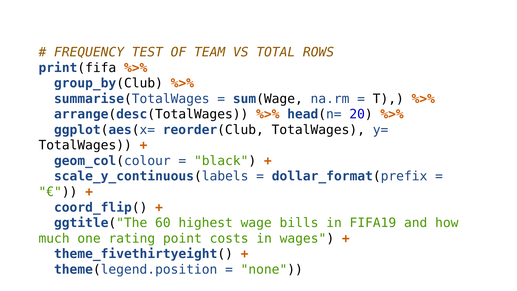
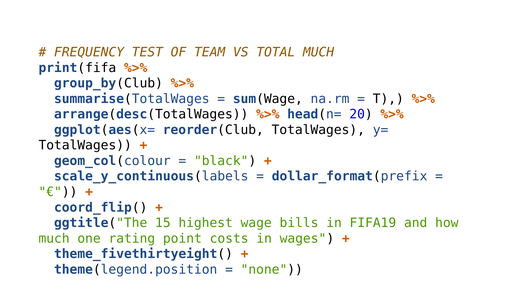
TOTAL ROWS: ROWS -> MUCH
60: 60 -> 15
